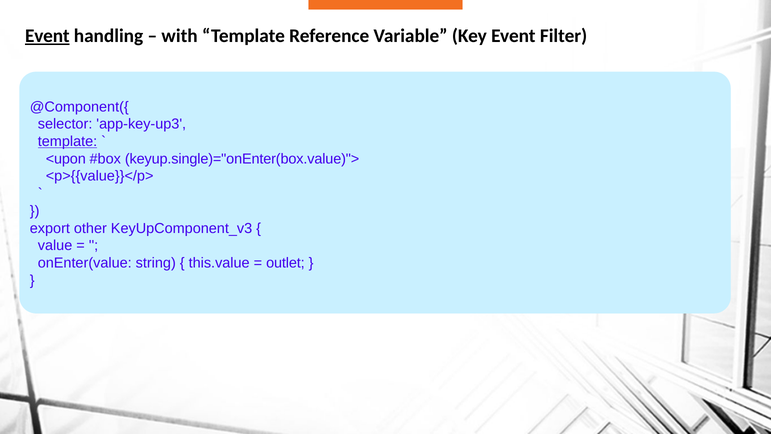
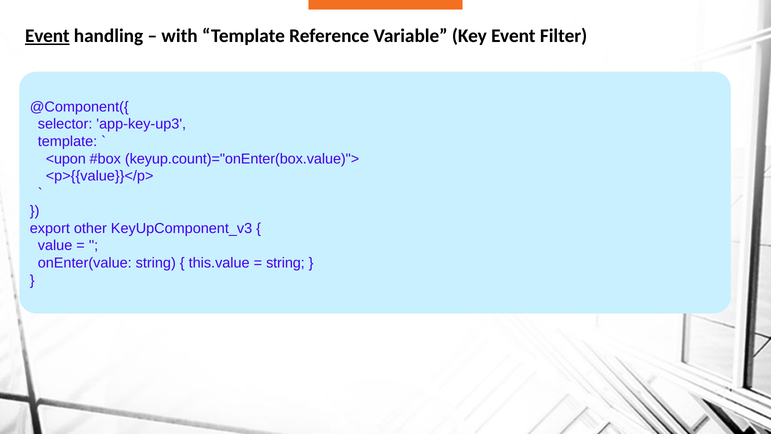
template at (68, 141) underline: present -> none
keyup.single)="onEnter(box.value)">: keyup.single)="onEnter(box.value)"> -> keyup.count)="onEnter(box.value)">
outlet at (285, 263): outlet -> string
